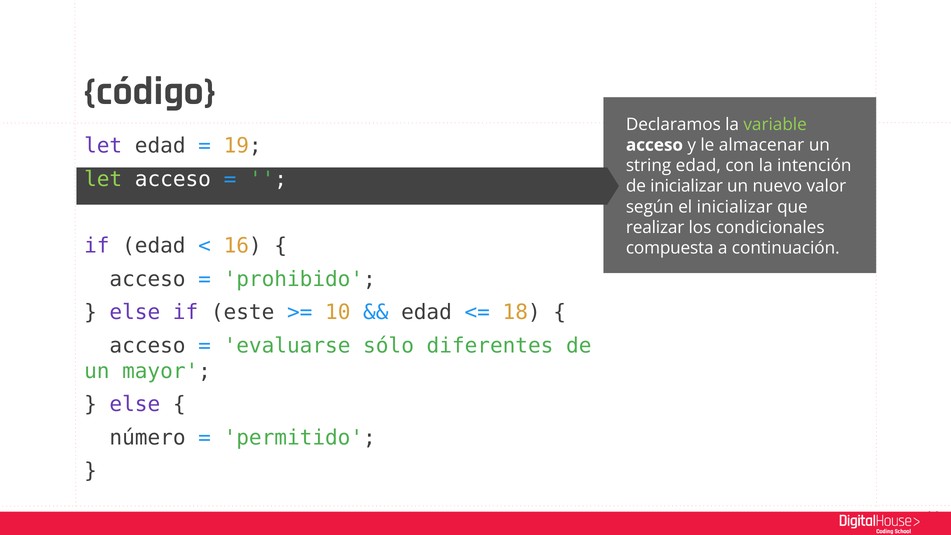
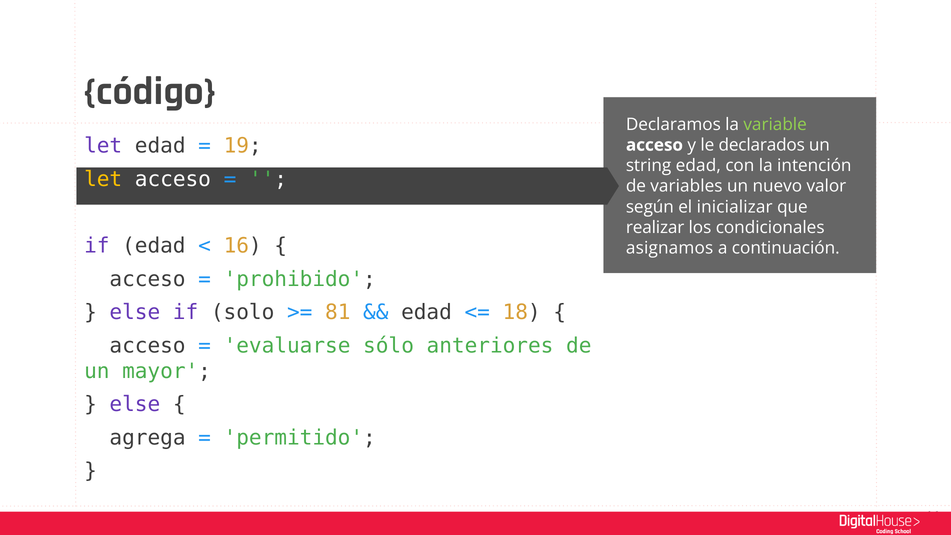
almacenar: almacenar -> declarados
let at (103, 179) colour: light green -> yellow
de inicializar: inicializar -> variables
compuesta: compuesta -> asignamos
este: este -> solo
10: 10 -> 81
diferentes: diferentes -> anteriores
número: número -> agrega
